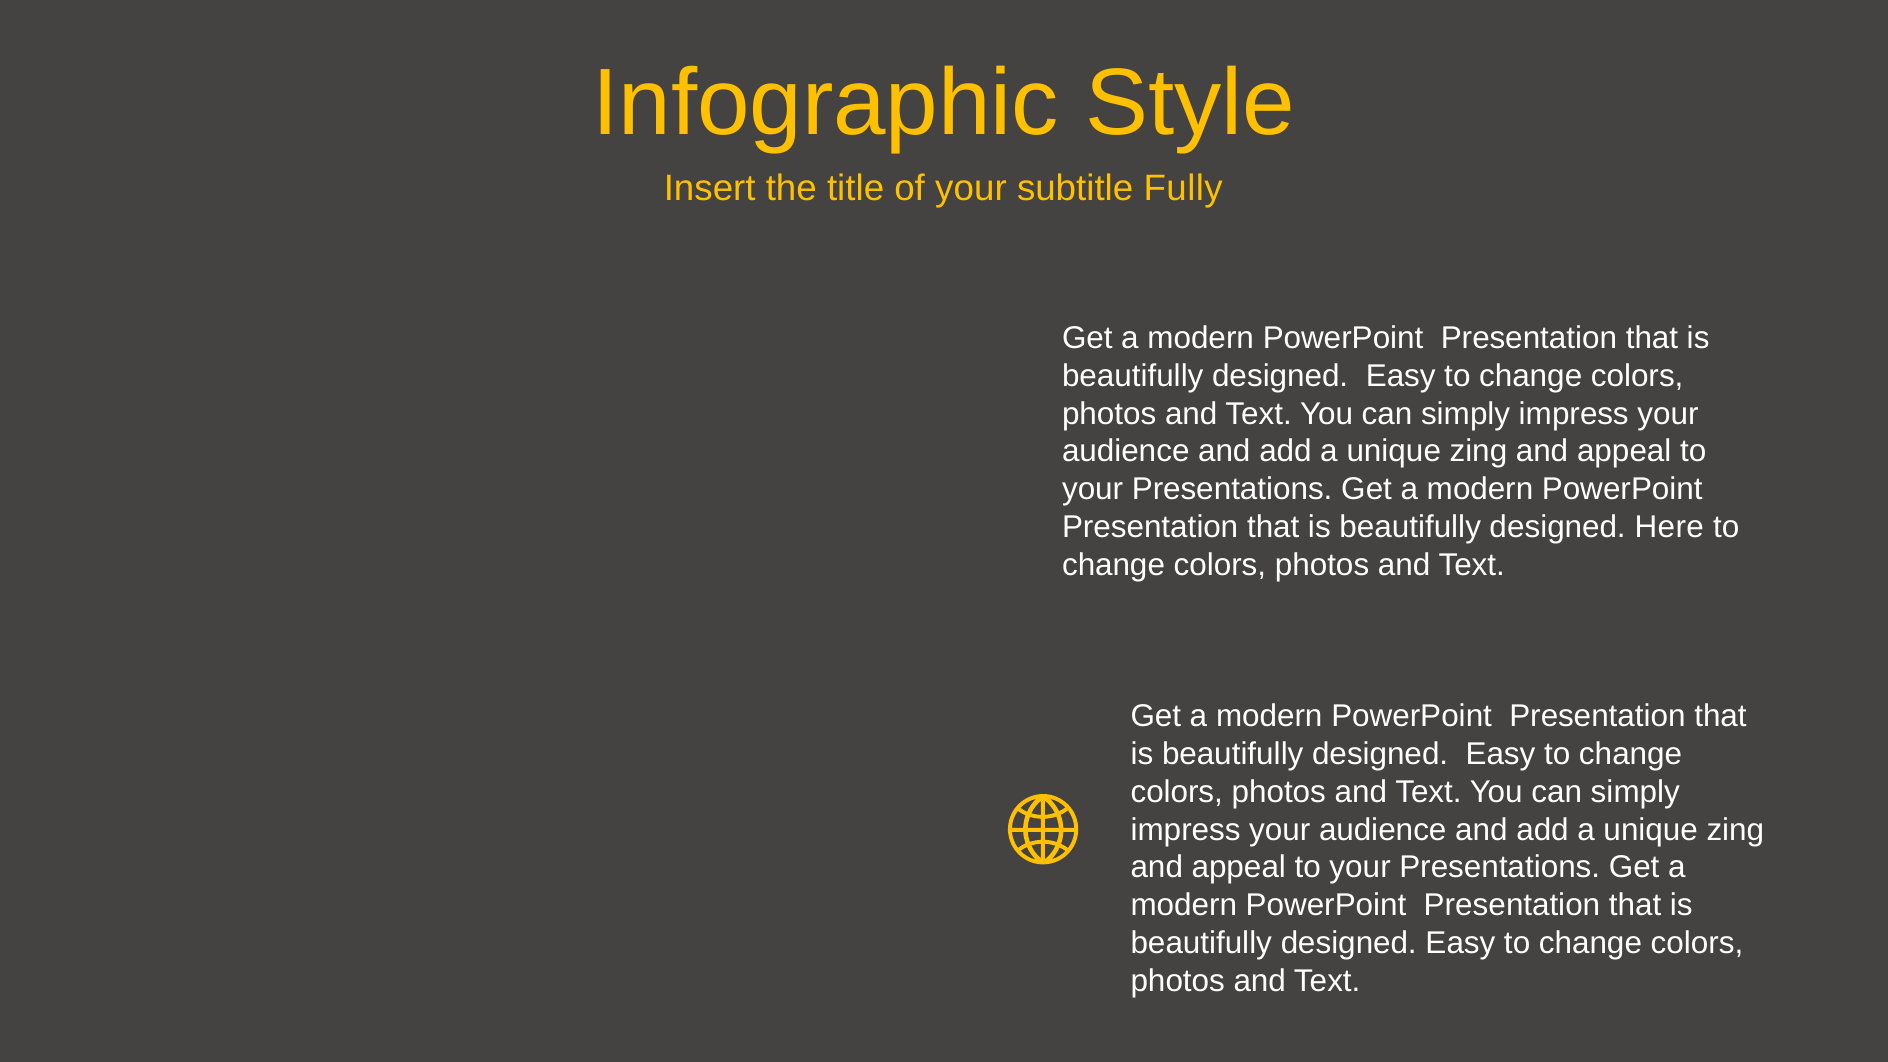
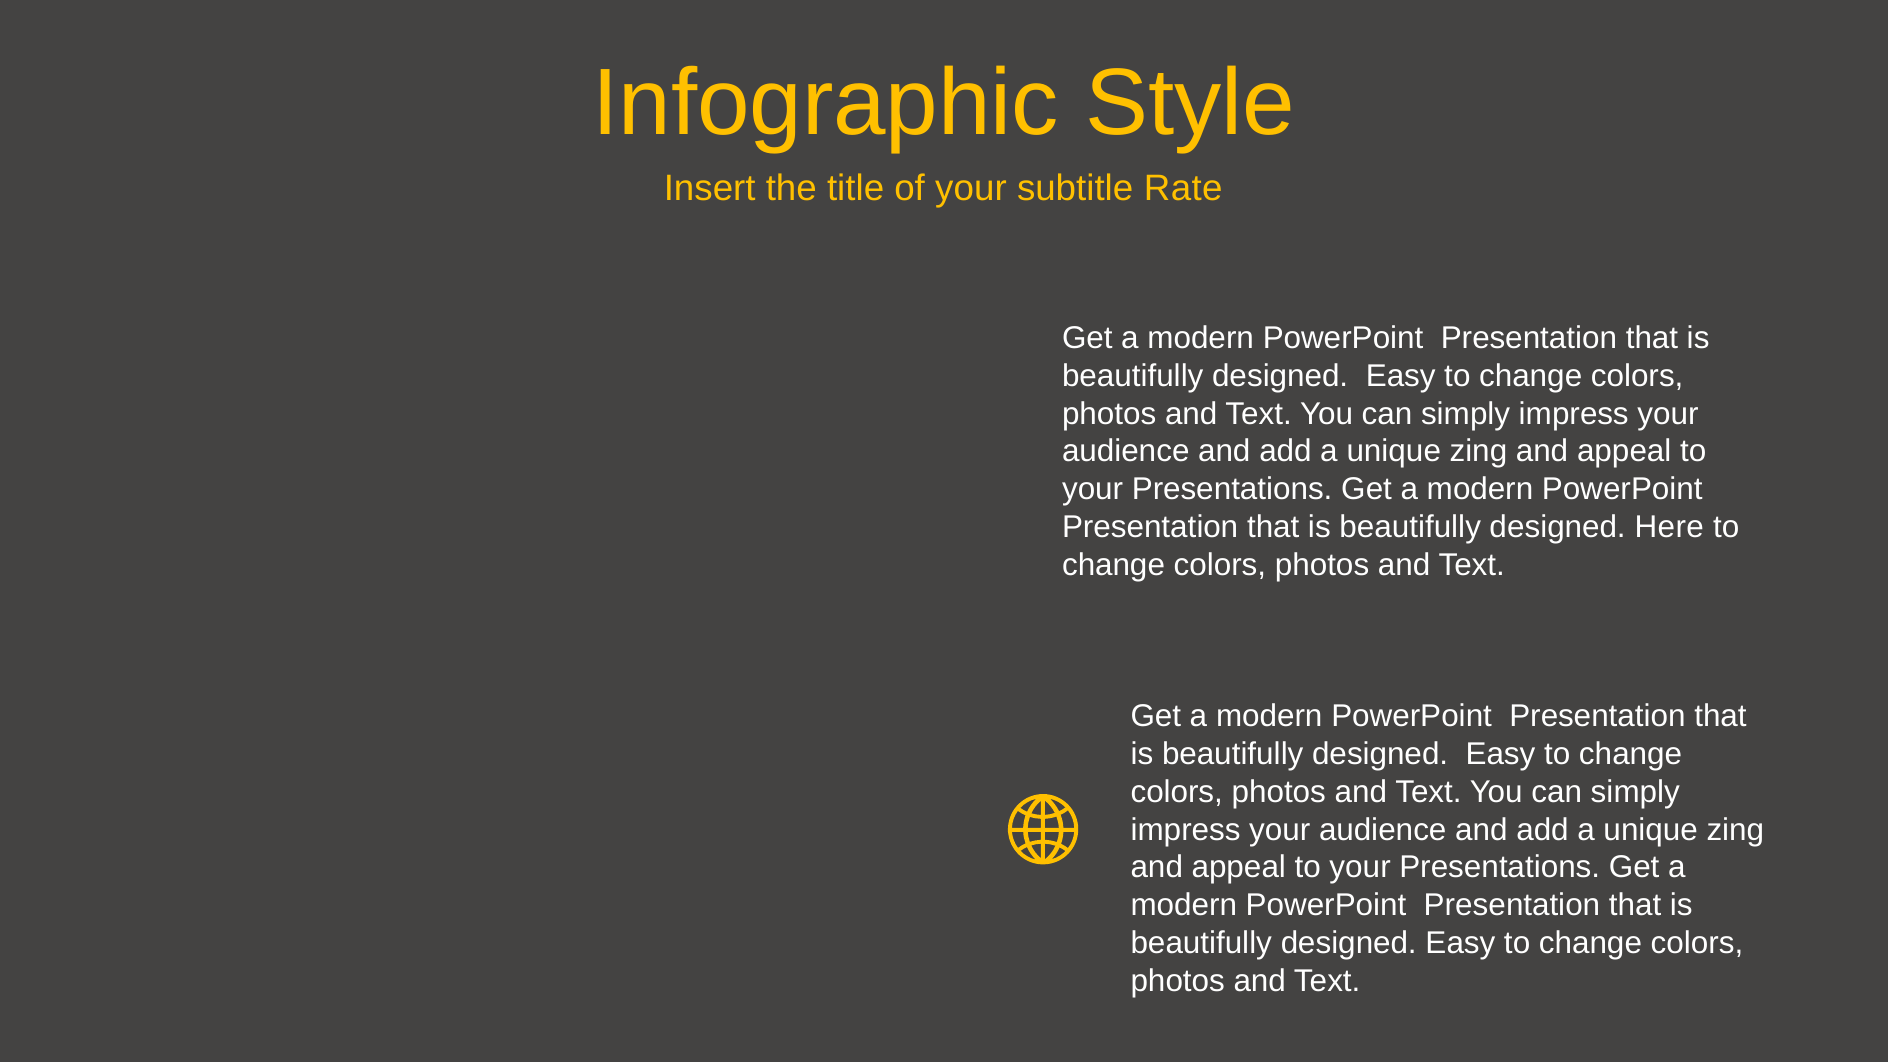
Fully: Fully -> Rate
